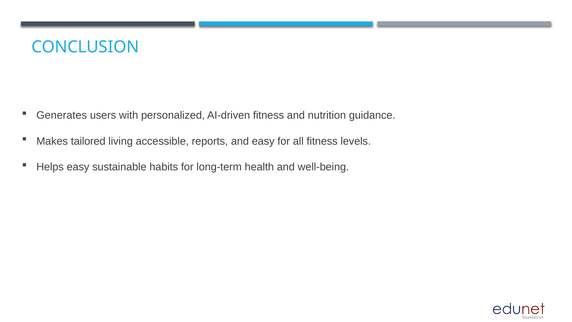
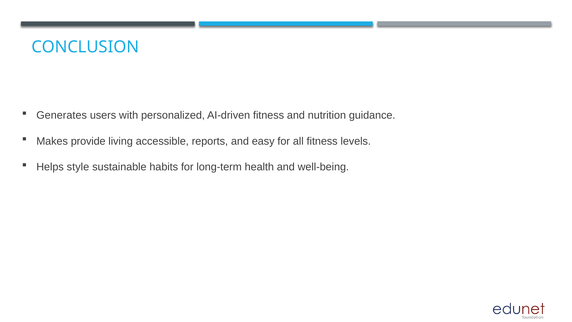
tailored: tailored -> provide
Helps easy: easy -> style
